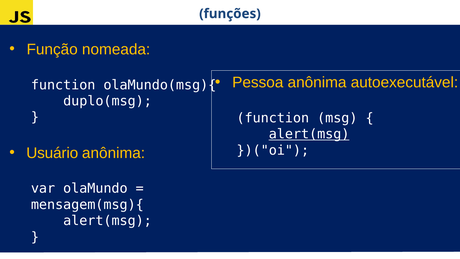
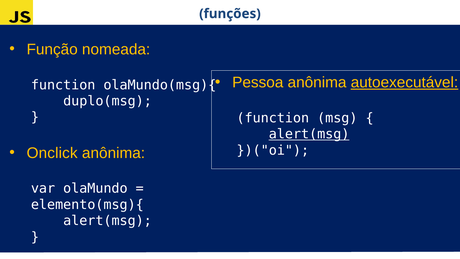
autoexecutável underline: none -> present
Usuário: Usuário -> Onclick
mensagem(msg){: mensagem(msg){ -> elemento(msg){
